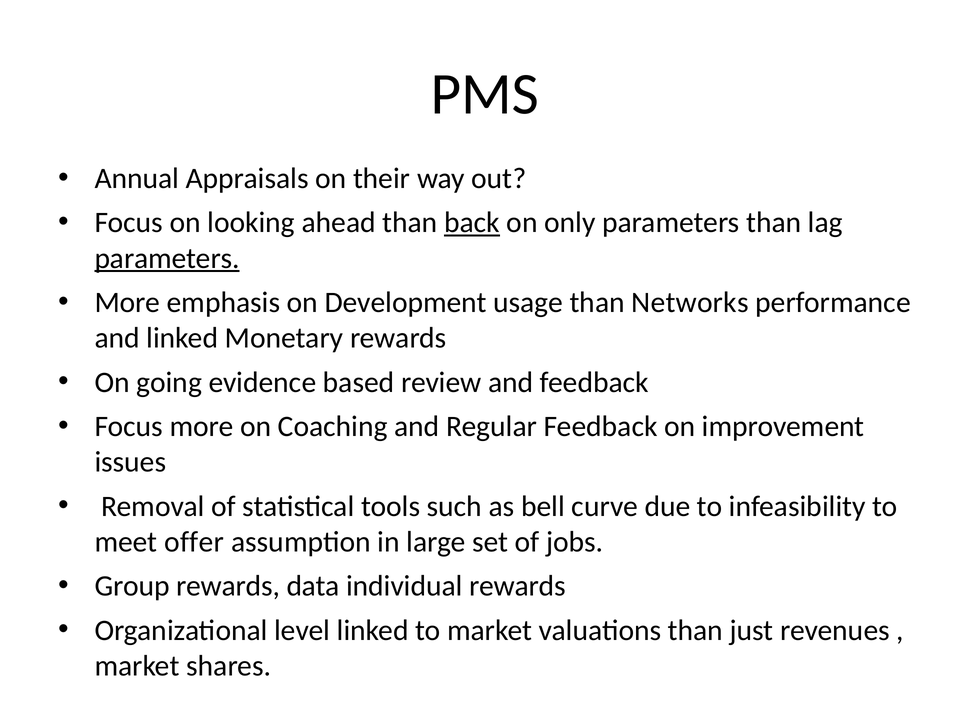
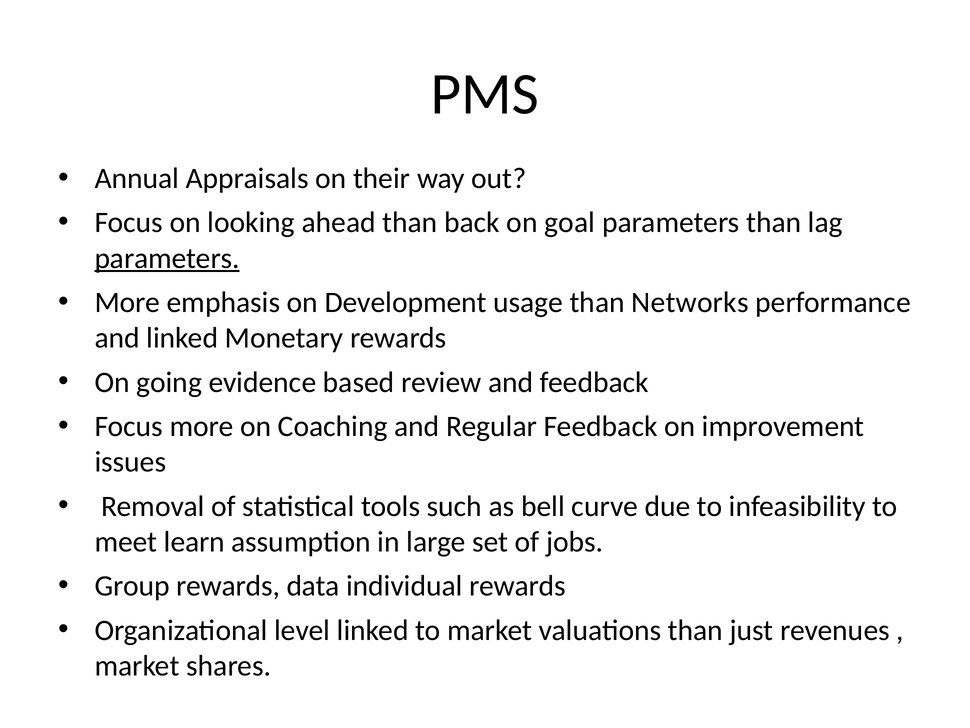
back underline: present -> none
only: only -> goal
offer: offer -> learn
